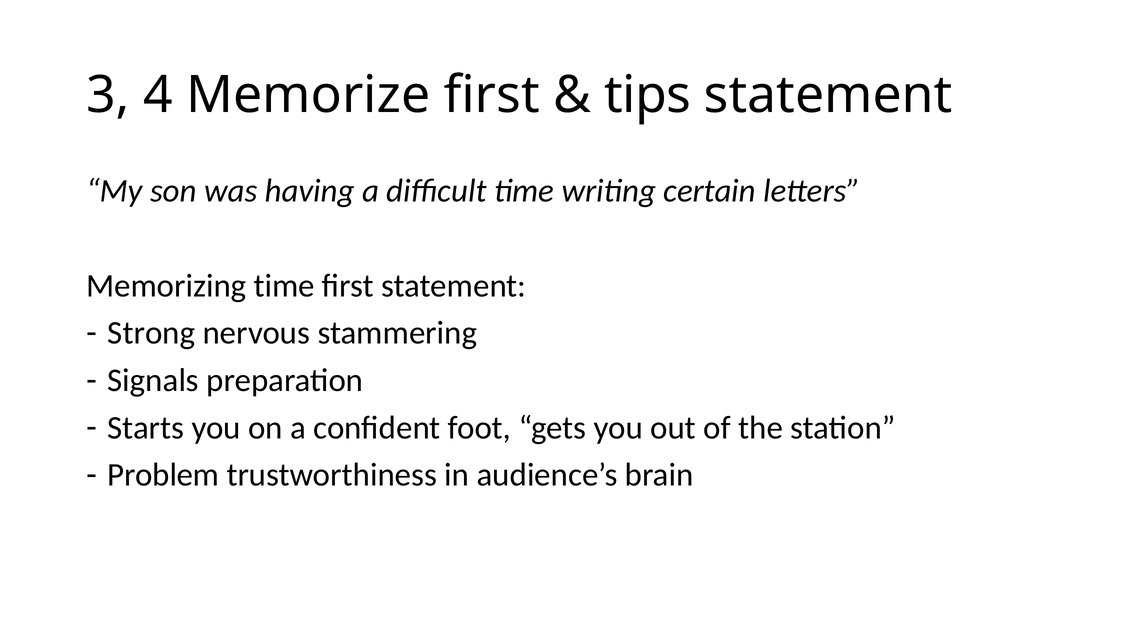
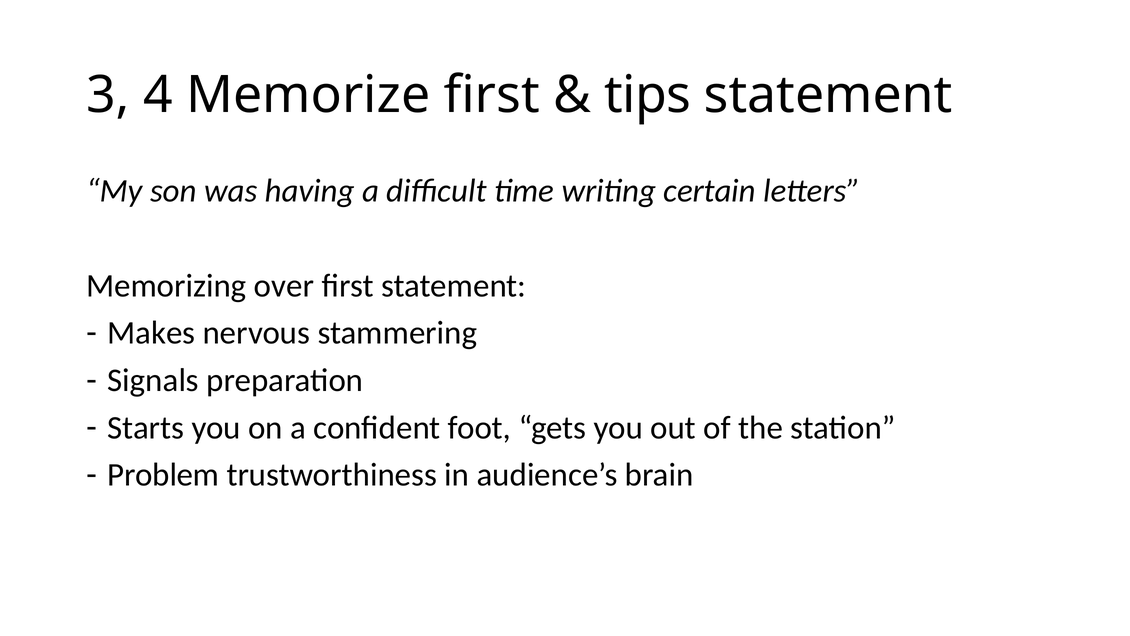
Memorizing time: time -> over
Strong: Strong -> Makes
